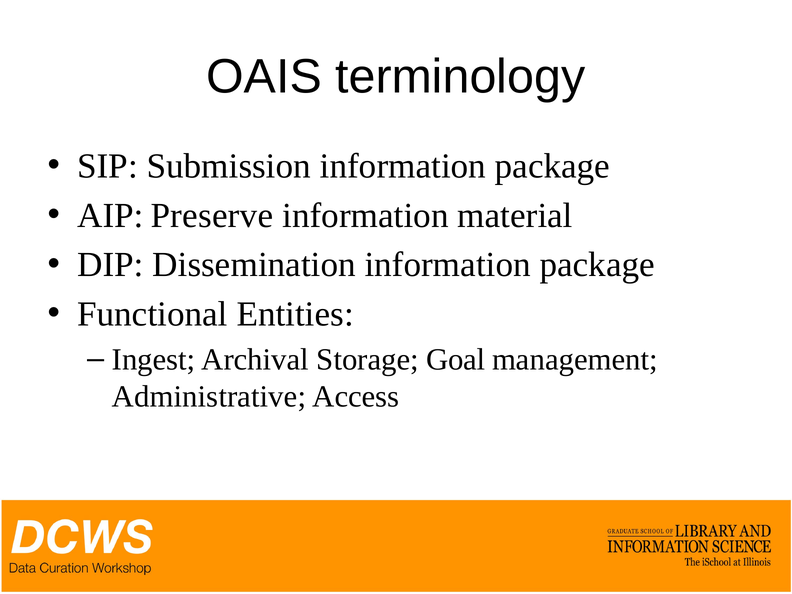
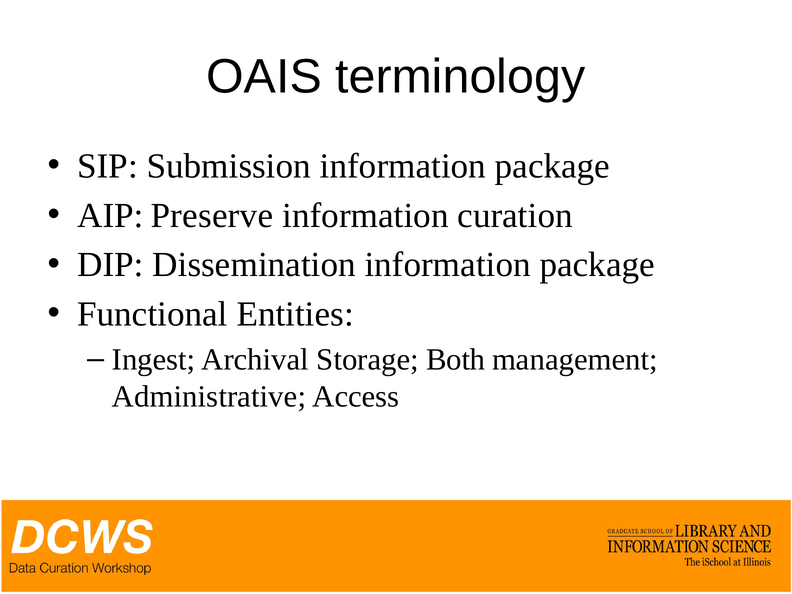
material: material -> curation
Goal: Goal -> Both
